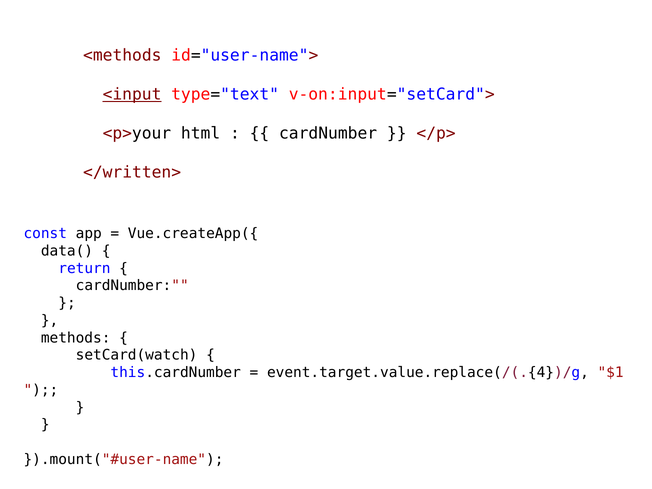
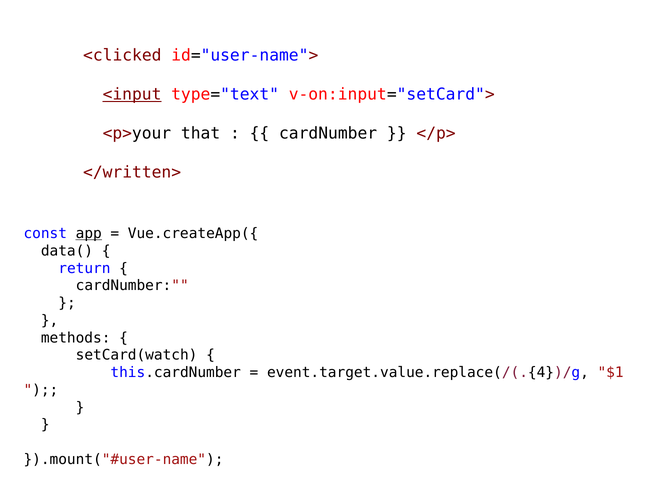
<methods: <methods -> <clicked
html: html -> that
app underline: none -> present
